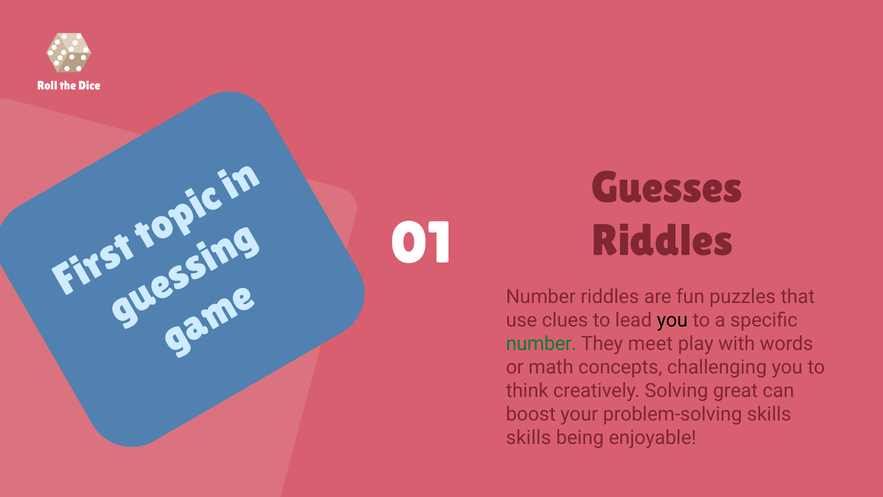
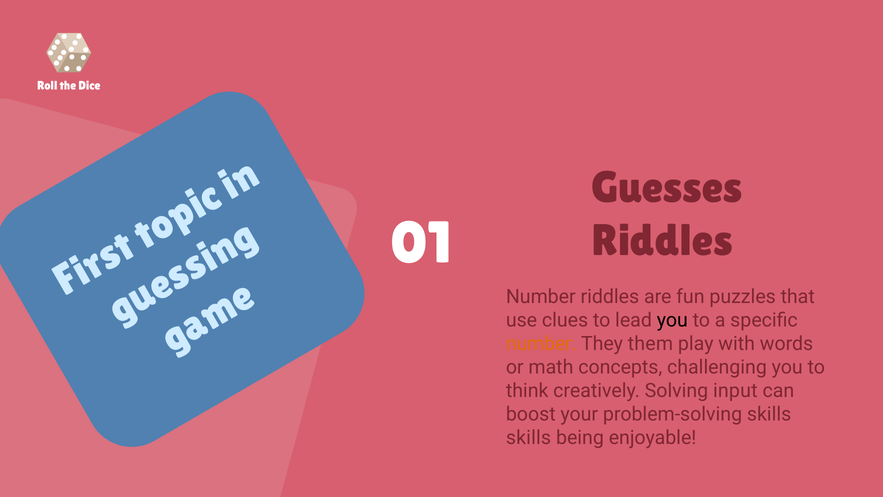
number at (541, 344) colour: green -> orange
meet: meet -> them
great: great -> input
